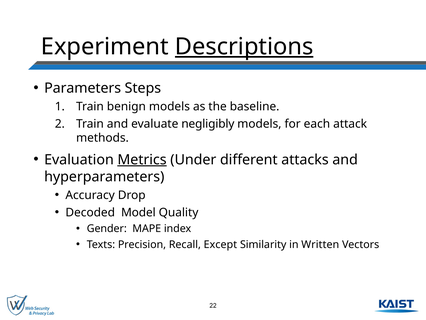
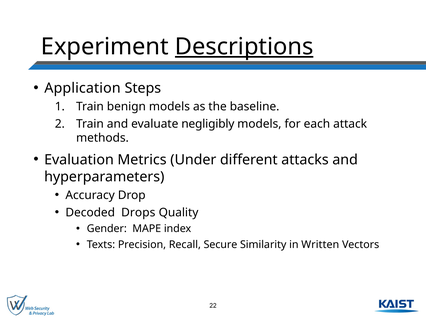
Parameters: Parameters -> Application
Metrics underline: present -> none
Model: Model -> Drops
Except: Except -> Secure
